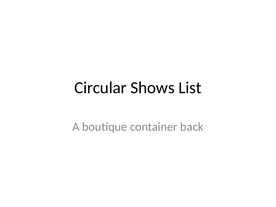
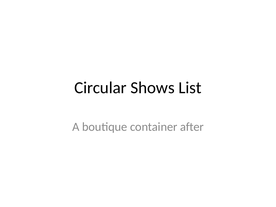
back: back -> after
